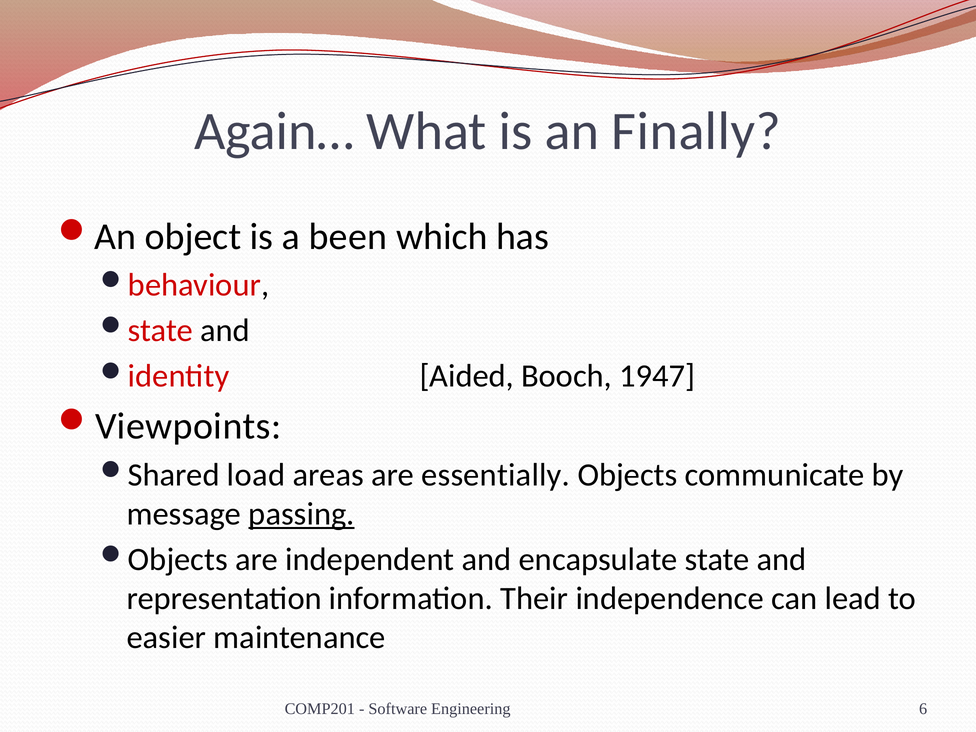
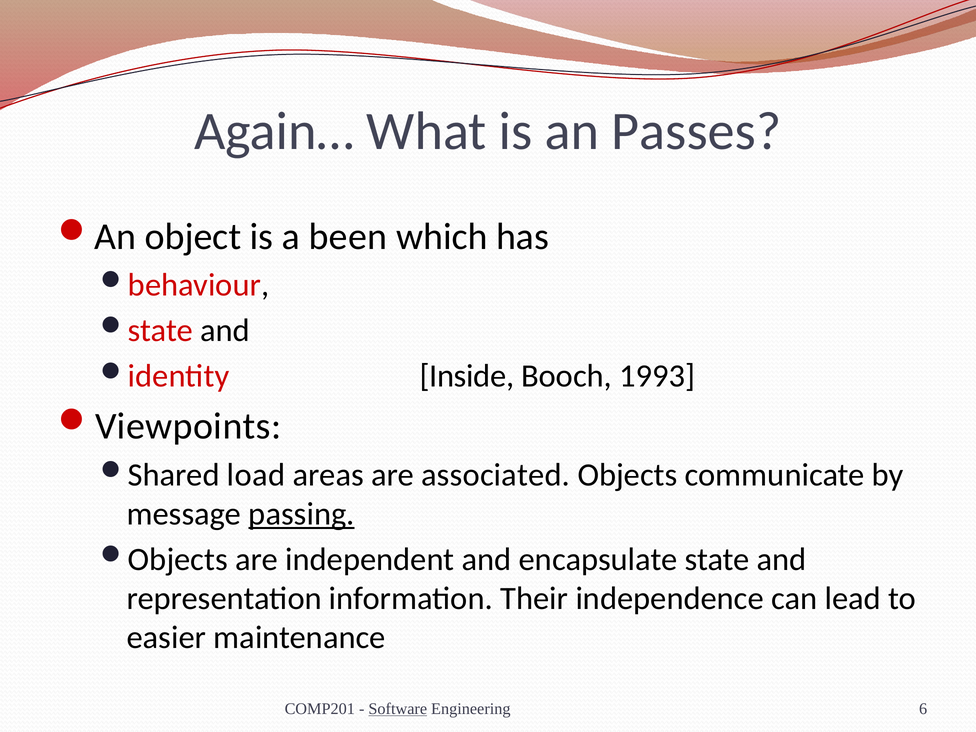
Finally: Finally -> Passes
Aided: Aided -> Inside
1947: 1947 -> 1993
essentially: essentially -> associated
Software underline: none -> present
